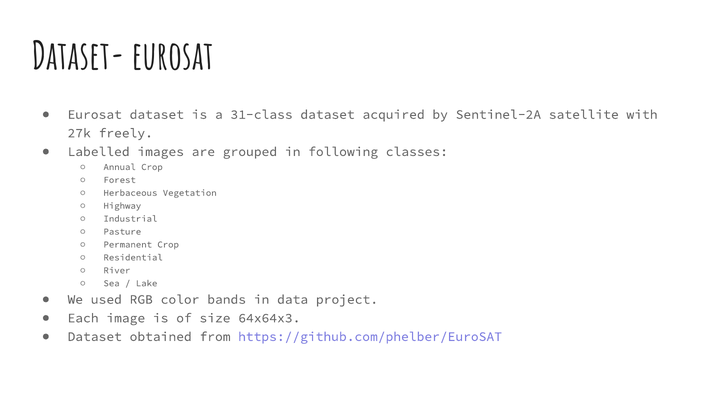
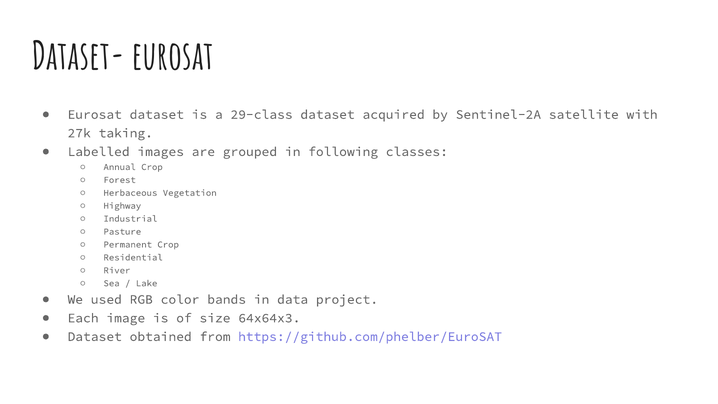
31-class: 31-class -> 29-class
freely: freely -> taking
